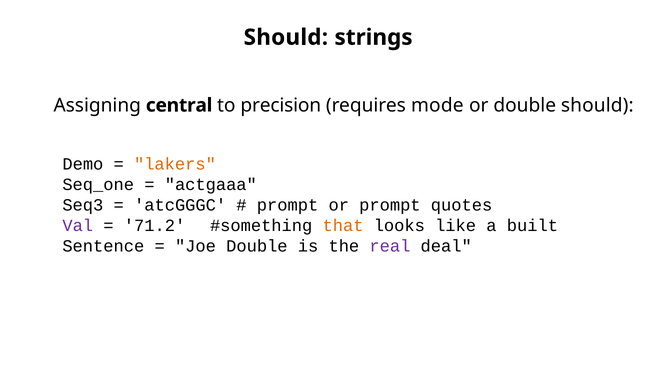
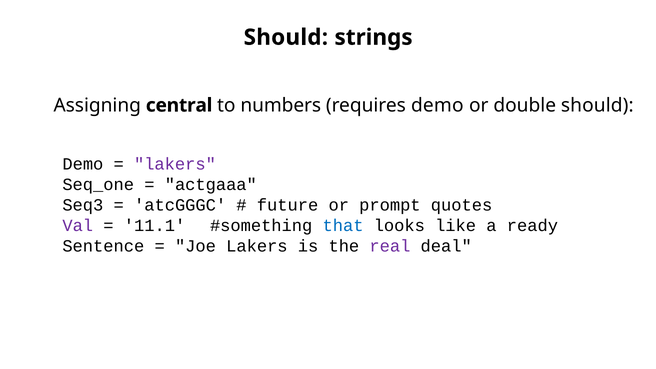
precision: precision -> numbers
requires mode: mode -> demo
lakers at (175, 164) colour: orange -> purple
prompt at (288, 205): prompt -> future
71.2: 71.2 -> 11.1
that colour: orange -> blue
built: built -> ready
Joe Double: Double -> Lakers
